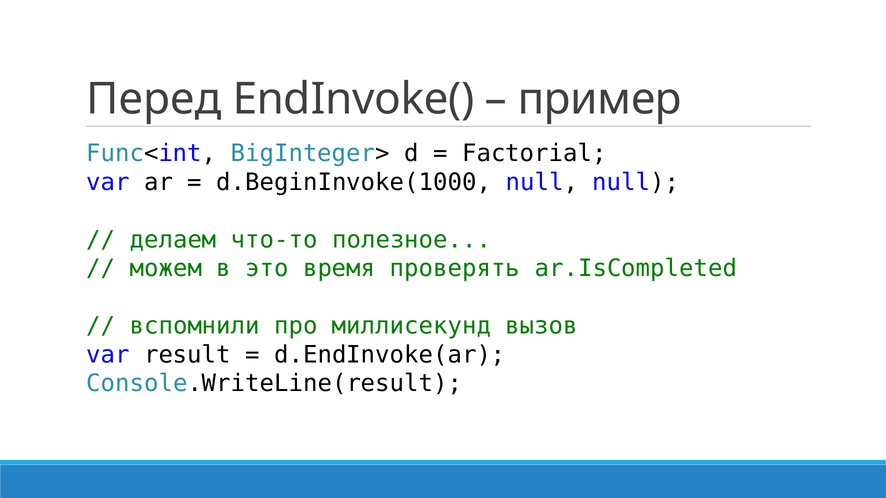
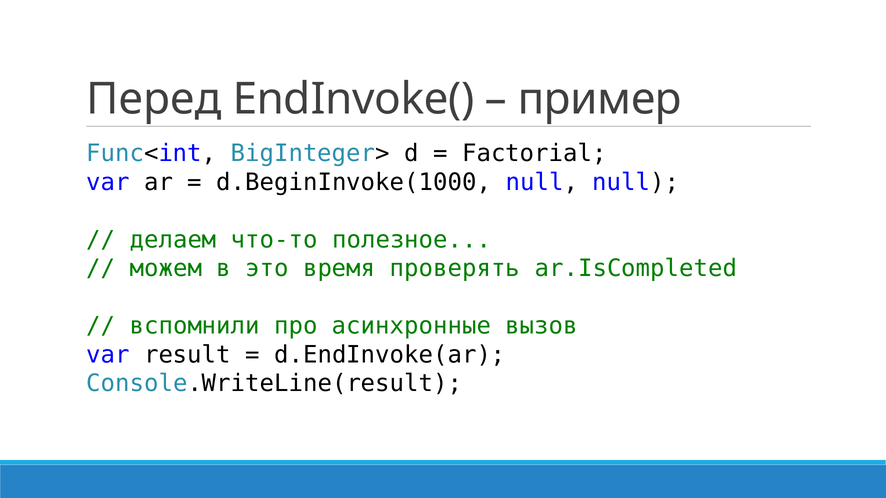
миллисекунд: миллисекунд -> асинхронные
